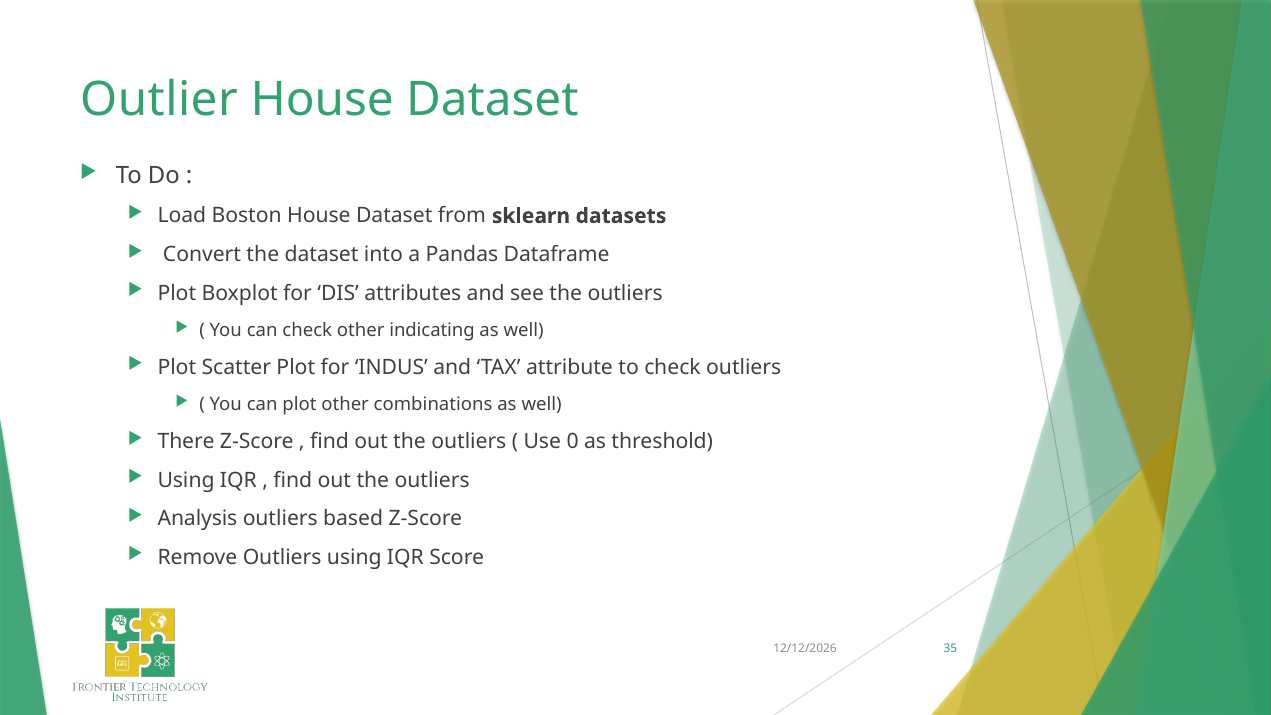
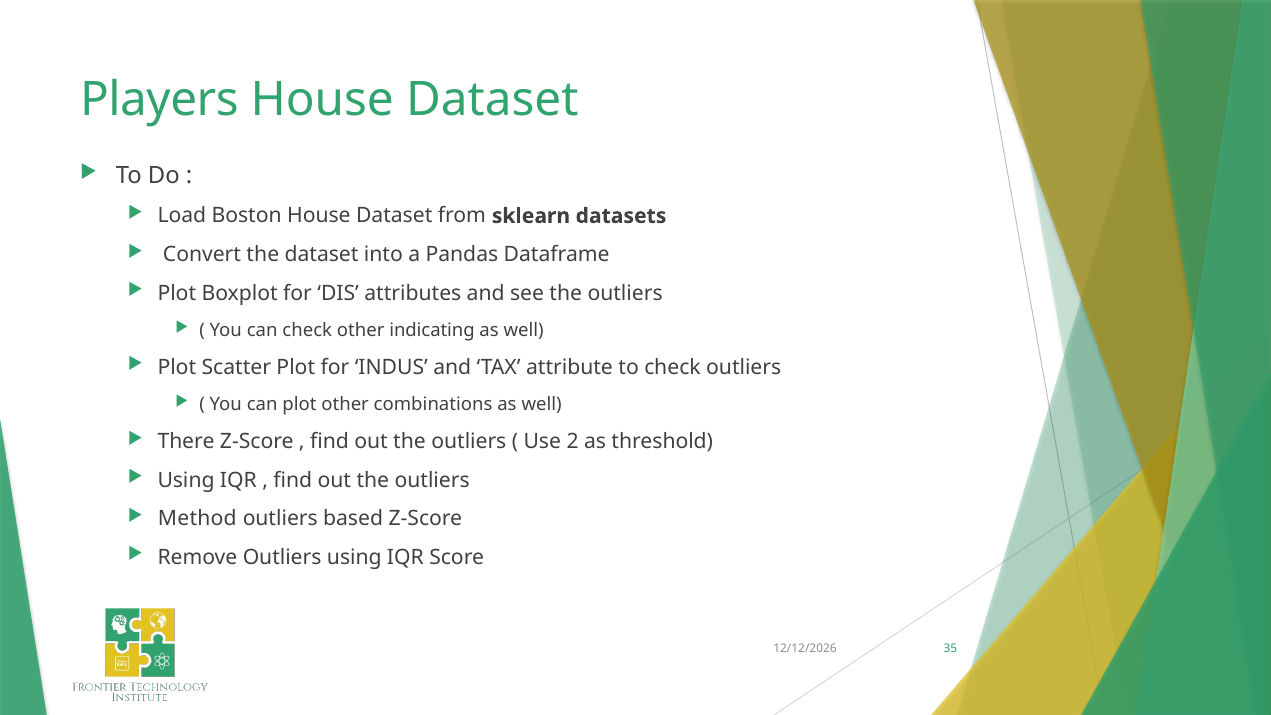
Outlier: Outlier -> Players
0: 0 -> 2
Analysis: Analysis -> Method
